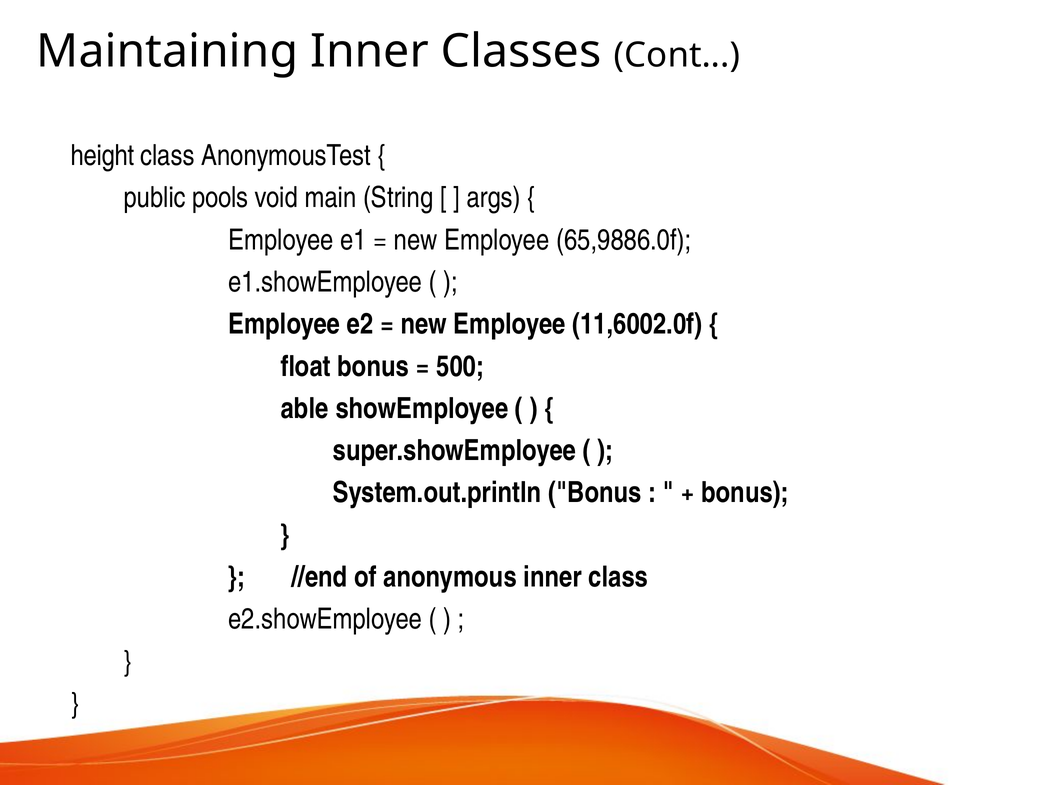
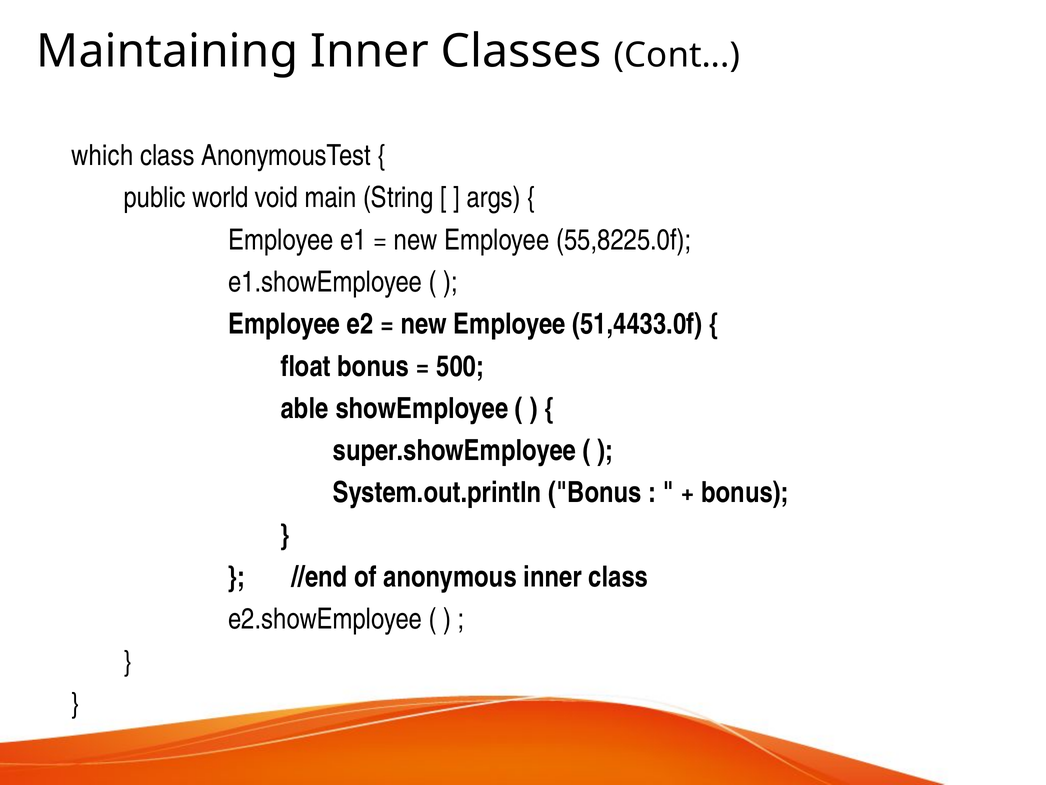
height: height -> which
pools: pools -> world
65,9886.0f: 65,9886.0f -> 55,8225.0f
11,6002.0f: 11,6002.0f -> 51,4433.0f
